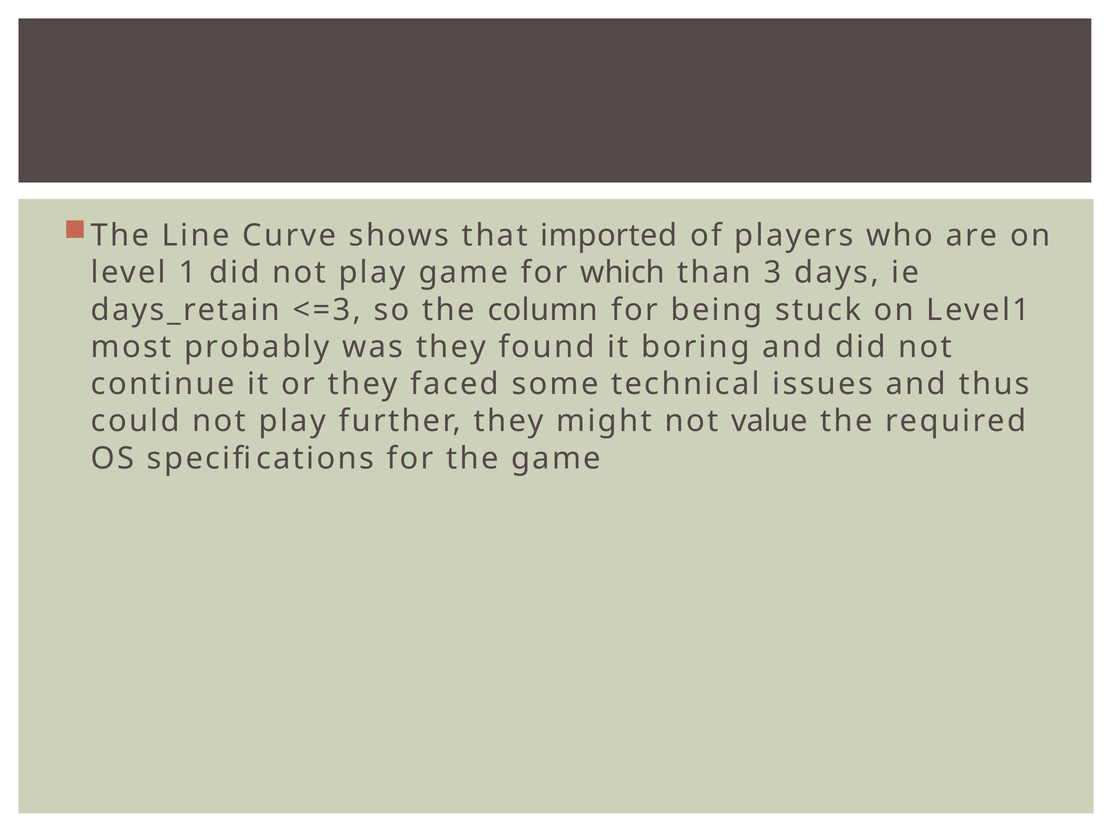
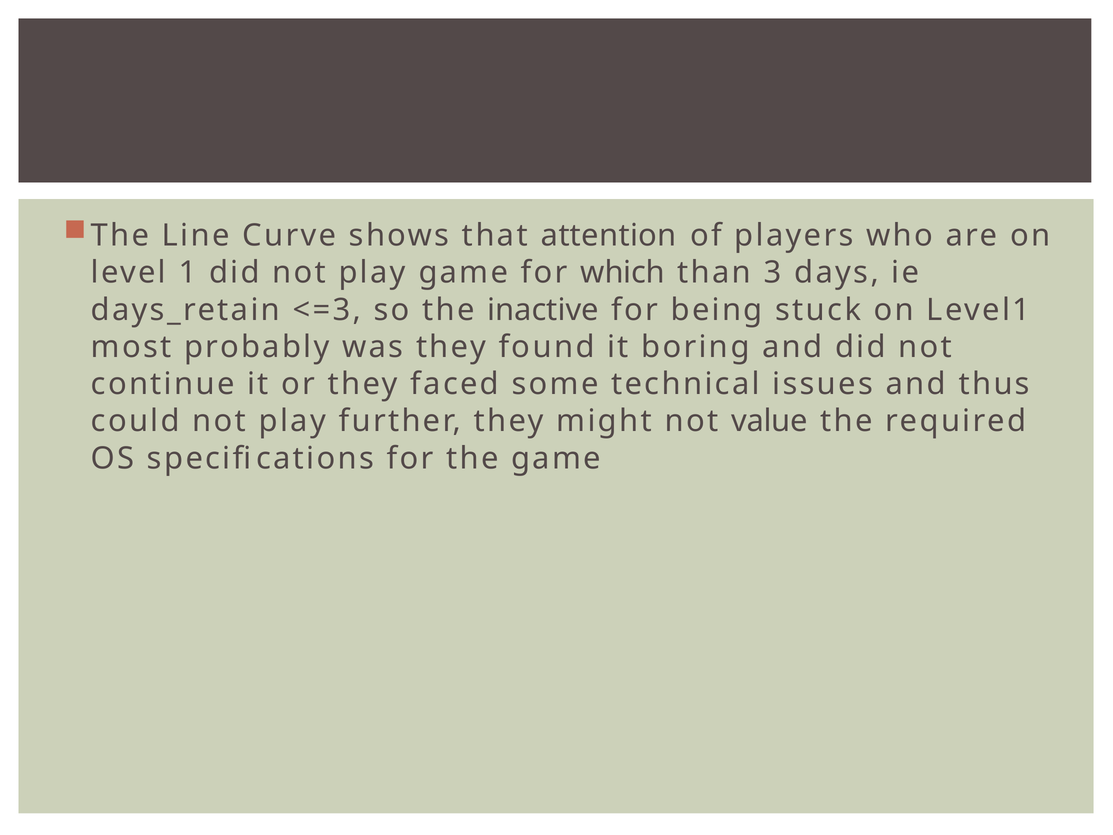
imported: imported -> attention
column: column -> inactive
